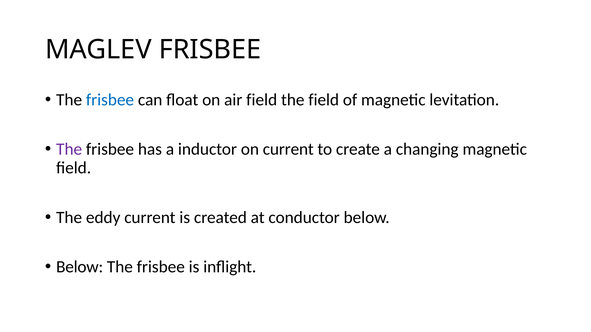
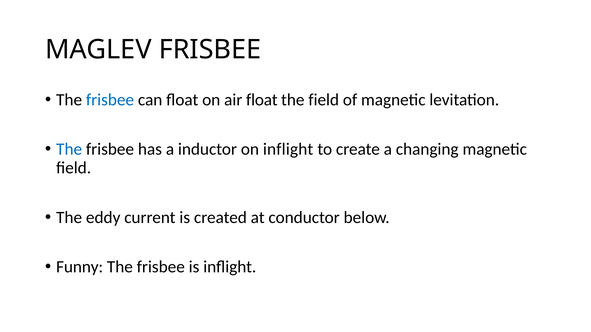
air field: field -> float
The at (69, 149) colour: purple -> blue
on current: current -> inflight
Below at (80, 267): Below -> Funny
